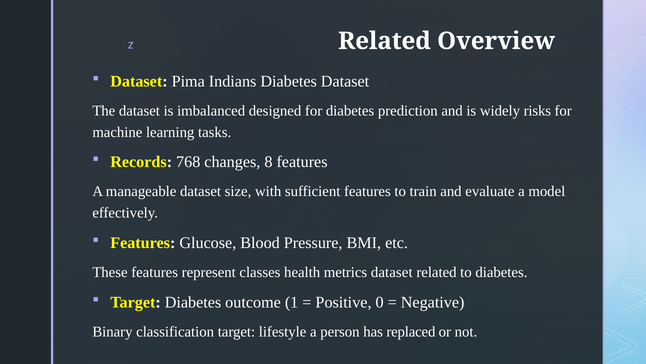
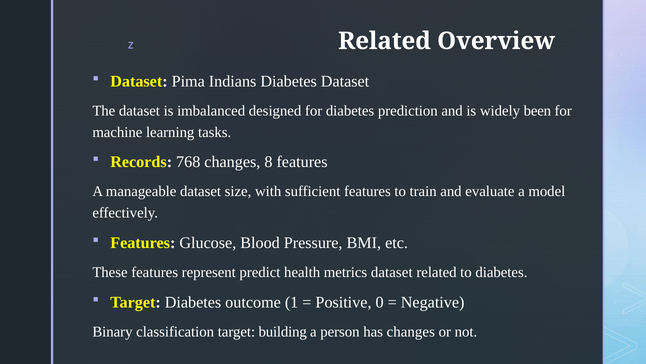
risks: risks -> been
classes: classes -> predict
lifestyle: lifestyle -> building
has replaced: replaced -> changes
